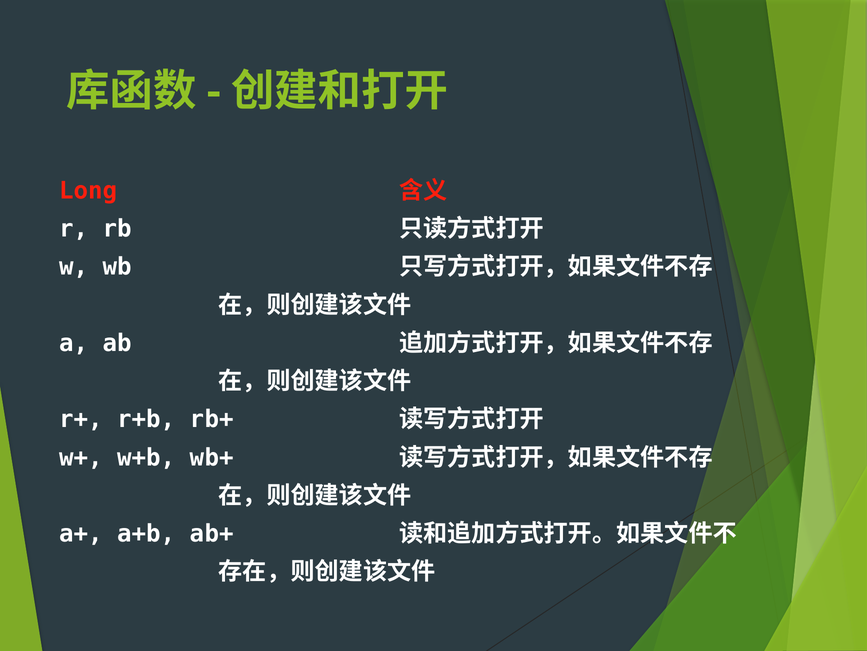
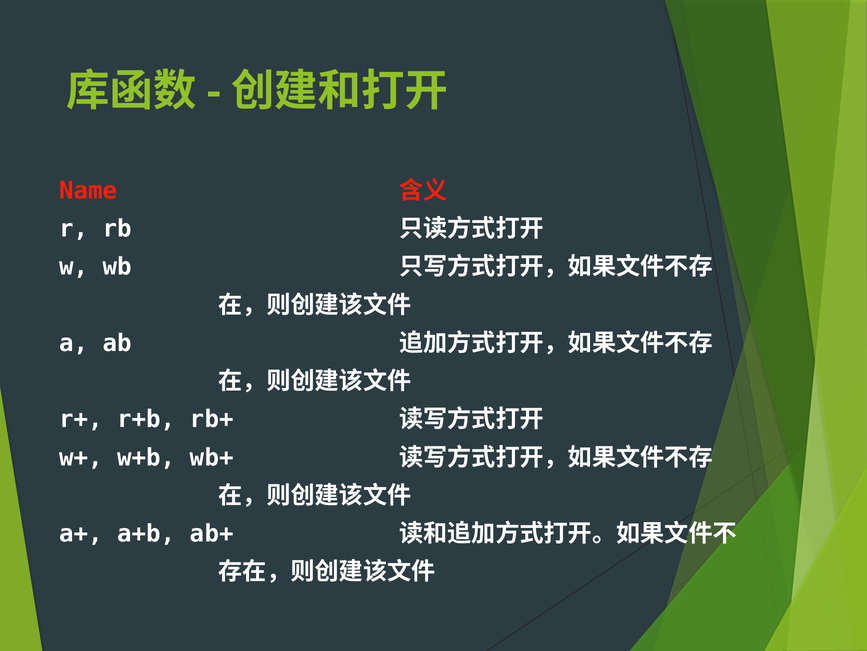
Long: Long -> Name
